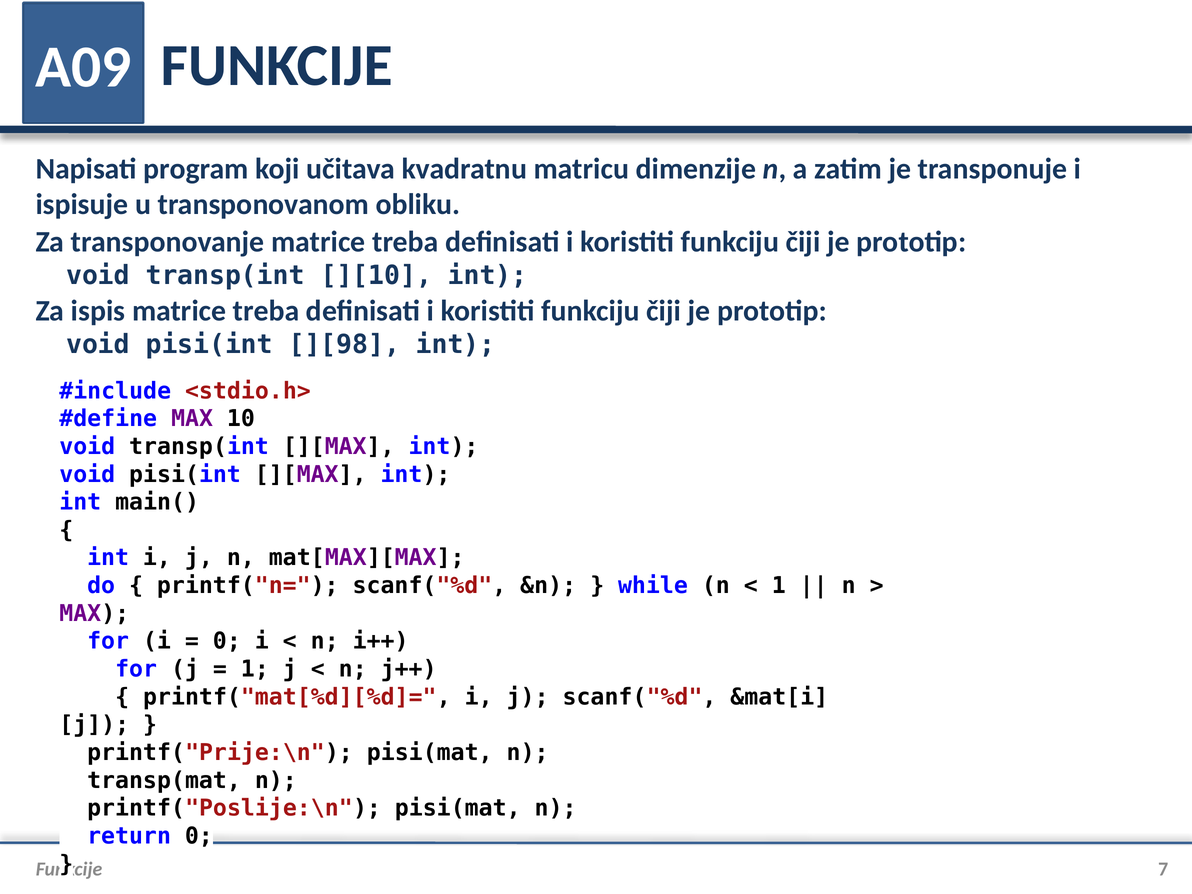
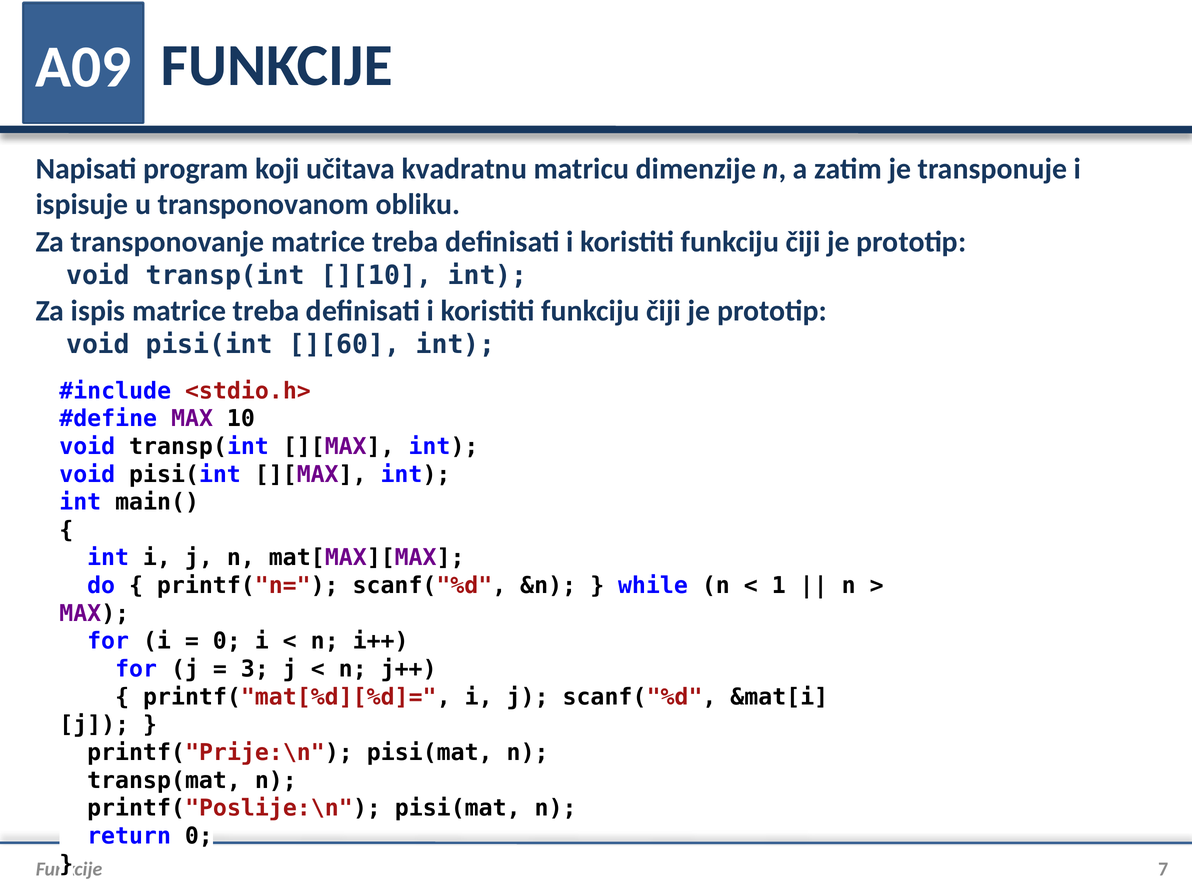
][98: ][98 -> ][60
1 at (255, 669): 1 -> 3
